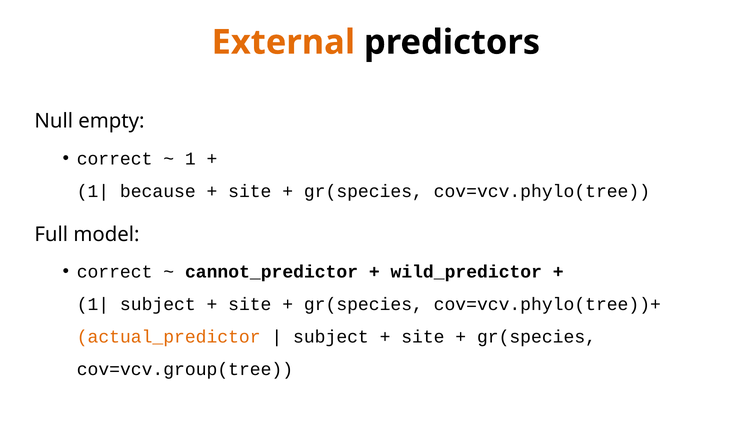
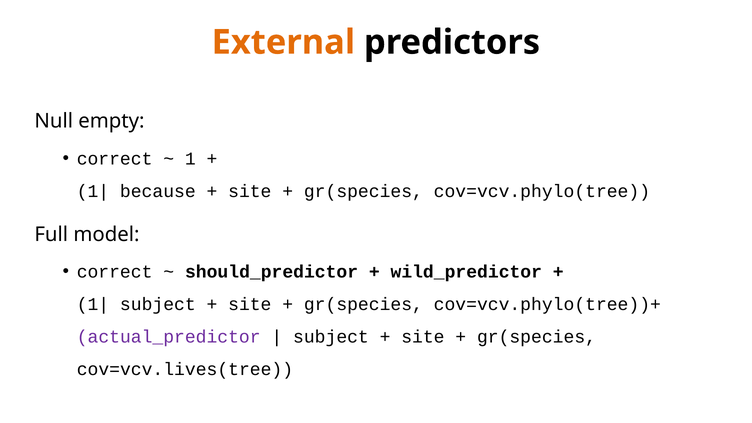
cannot_predictor: cannot_predictor -> should_predictor
actual_predictor colour: orange -> purple
cov=vcv.group(tree: cov=vcv.group(tree -> cov=vcv.lives(tree
